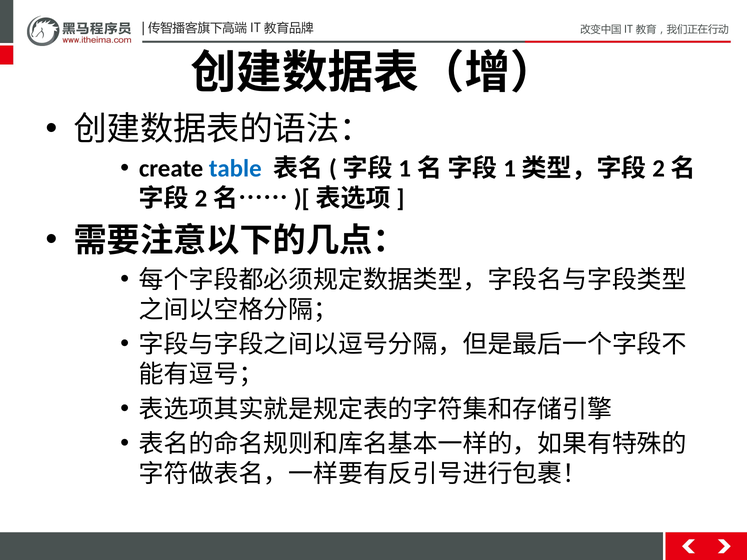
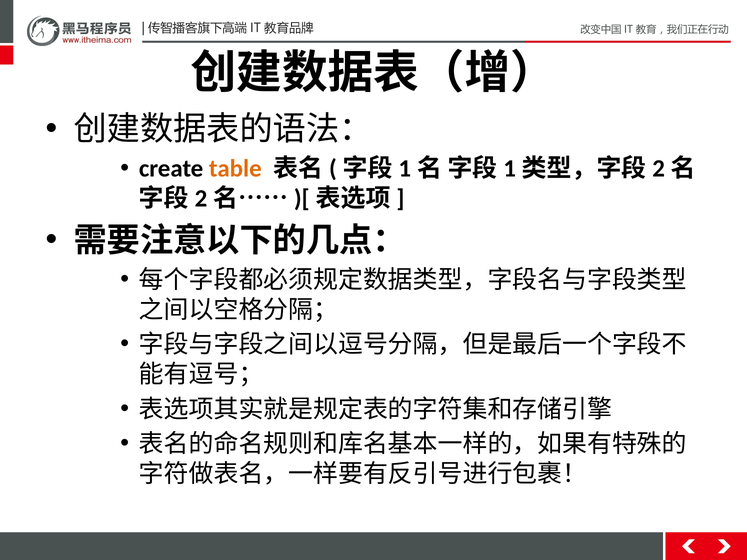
table colour: blue -> orange
